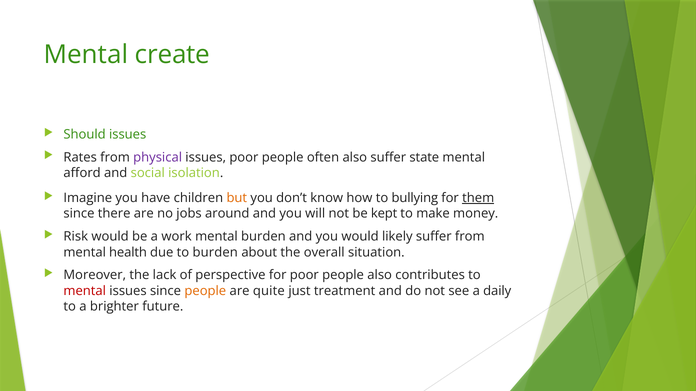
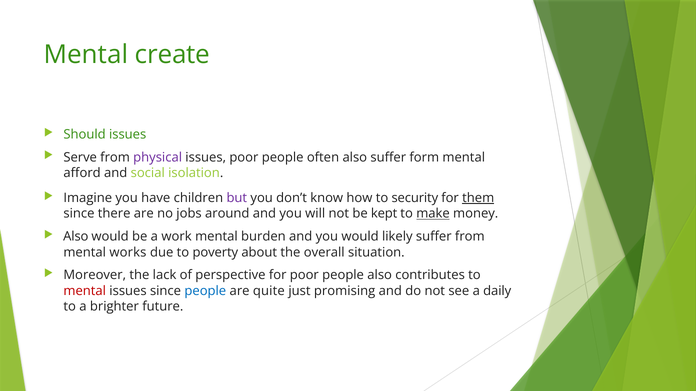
Rates: Rates -> Serve
state: state -> form
but colour: orange -> purple
bullying: bullying -> security
make underline: none -> present
Risk at (76, 237): Risk -> Also
health: health -> works
to burden: burden -> poverty
people at (205, 291) colour: orange -> blue
treatment: treatment -> promising
